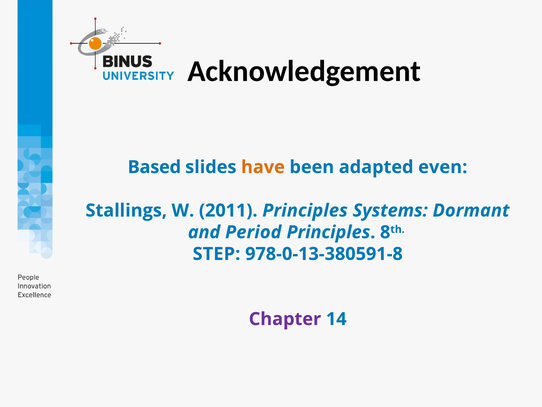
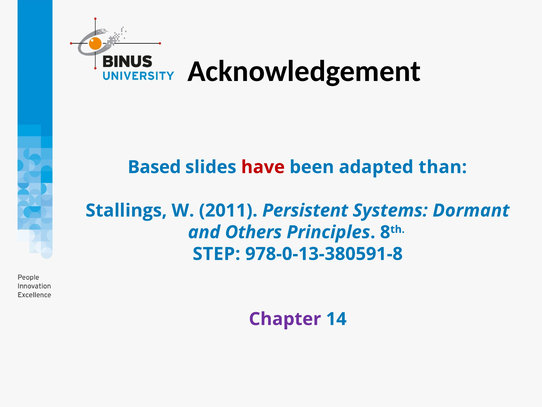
have colour: orange -> red
even: even -> than
2011 Principles: Principles -> Persistent
Period: Period -> Others
